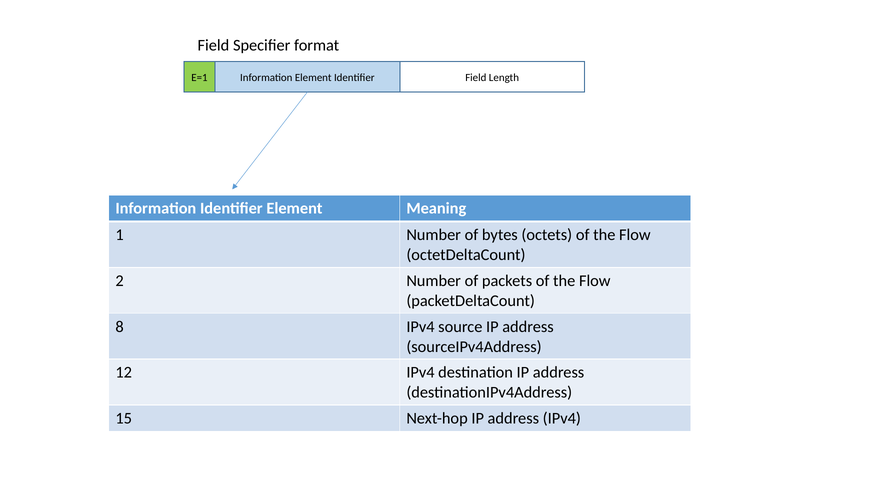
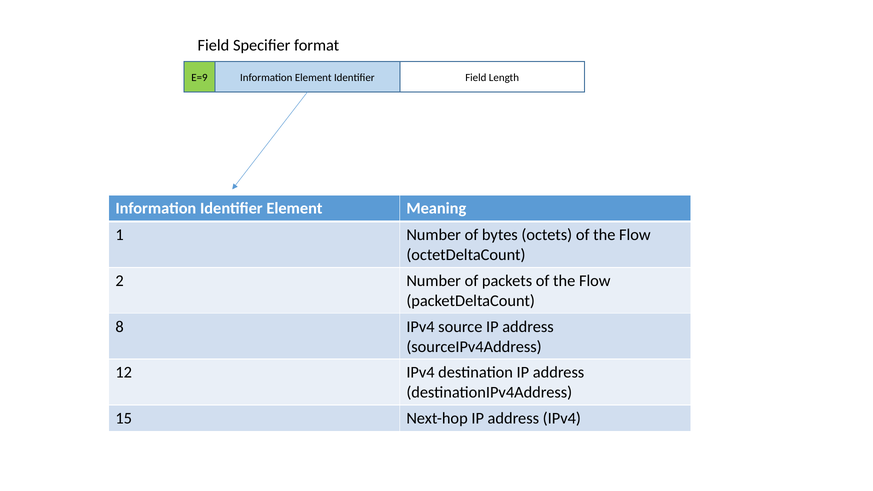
E=1: E=1 -> E=9
